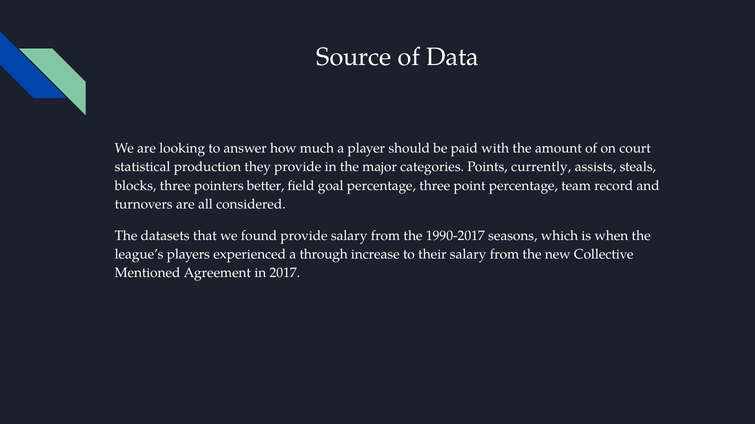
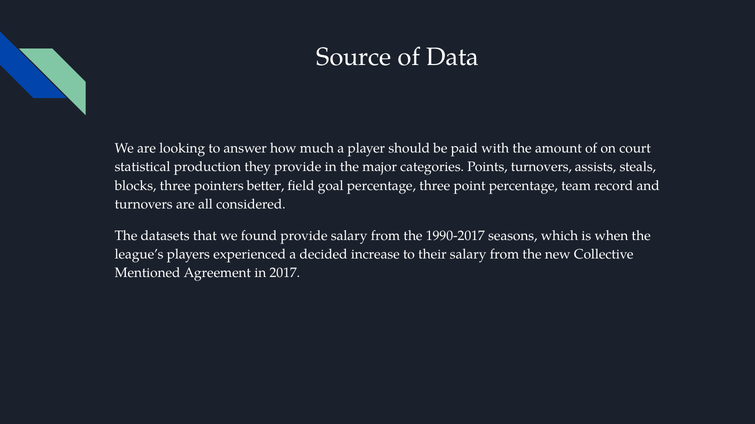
Points currently: currently -> turnovers
through: through -> decided
